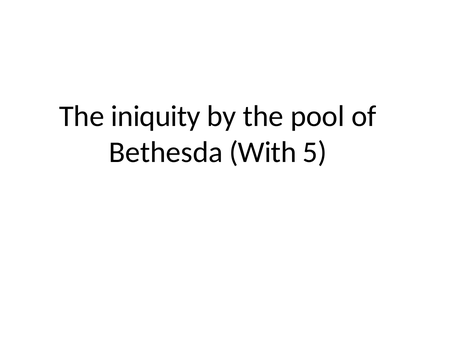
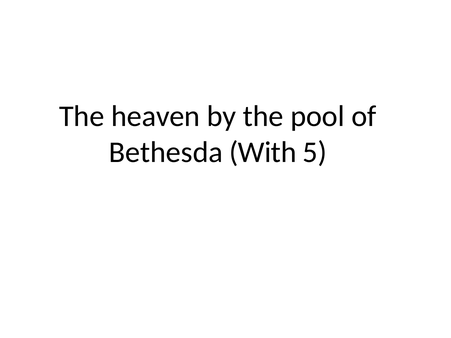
iniquity: iniquity -> heaven
